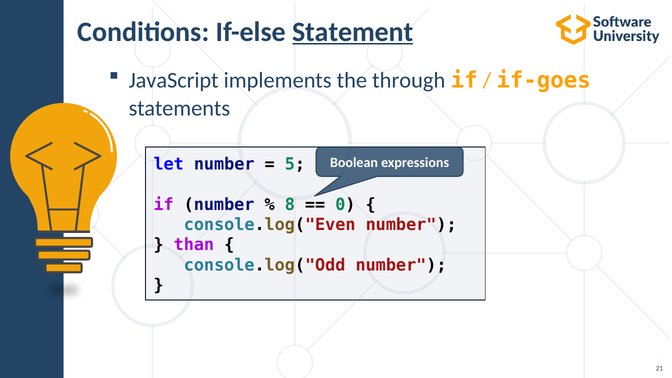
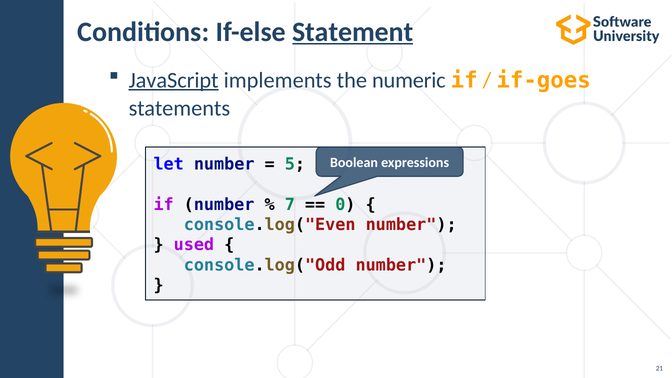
JavaScript underline: none -> present
through: through -> numeric
8: 8 -> 7
than: than -> used
